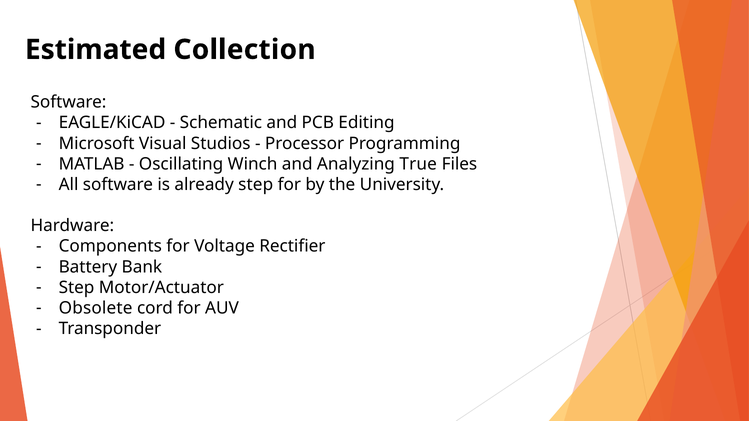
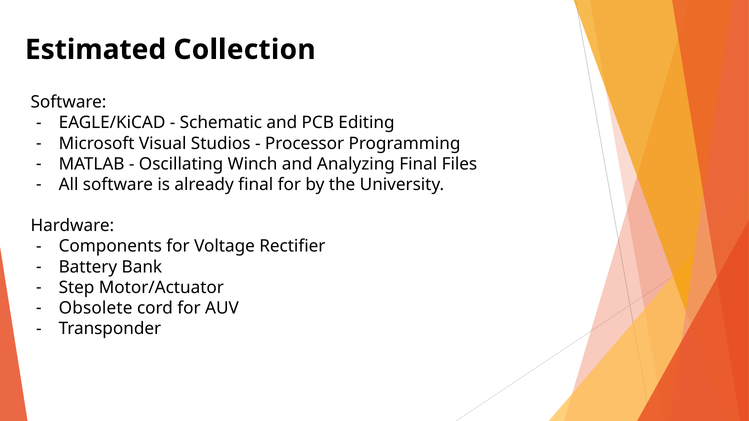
Analyzing True: True -> Final
already step: step -> final
